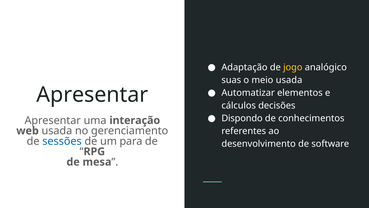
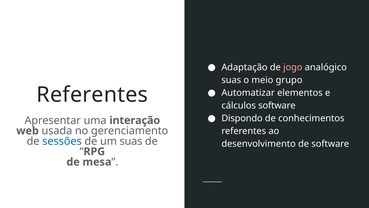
jogo colour: yellow -> pink
meio usada: usada -> grupo
Apresentar at (92, 94): Apresentar -> Referentes
cálculos decisões: decisões -> software
um para: para -> suas
